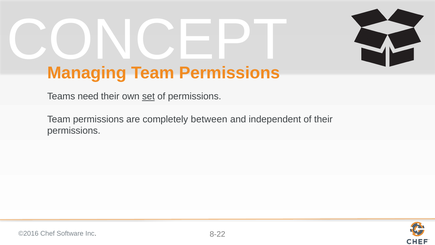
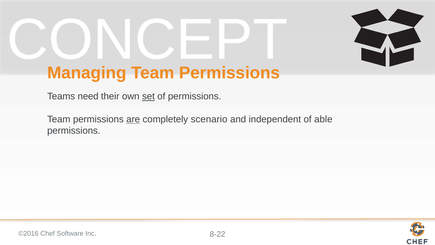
are underline: none -> present
between: between -> scenario
of their: their -> able
